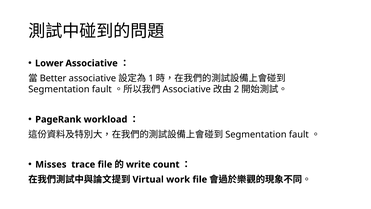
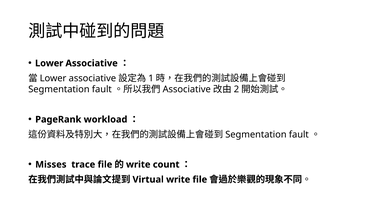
Better at (53, 78): Better -> Lower
Virtual work: work -> write
